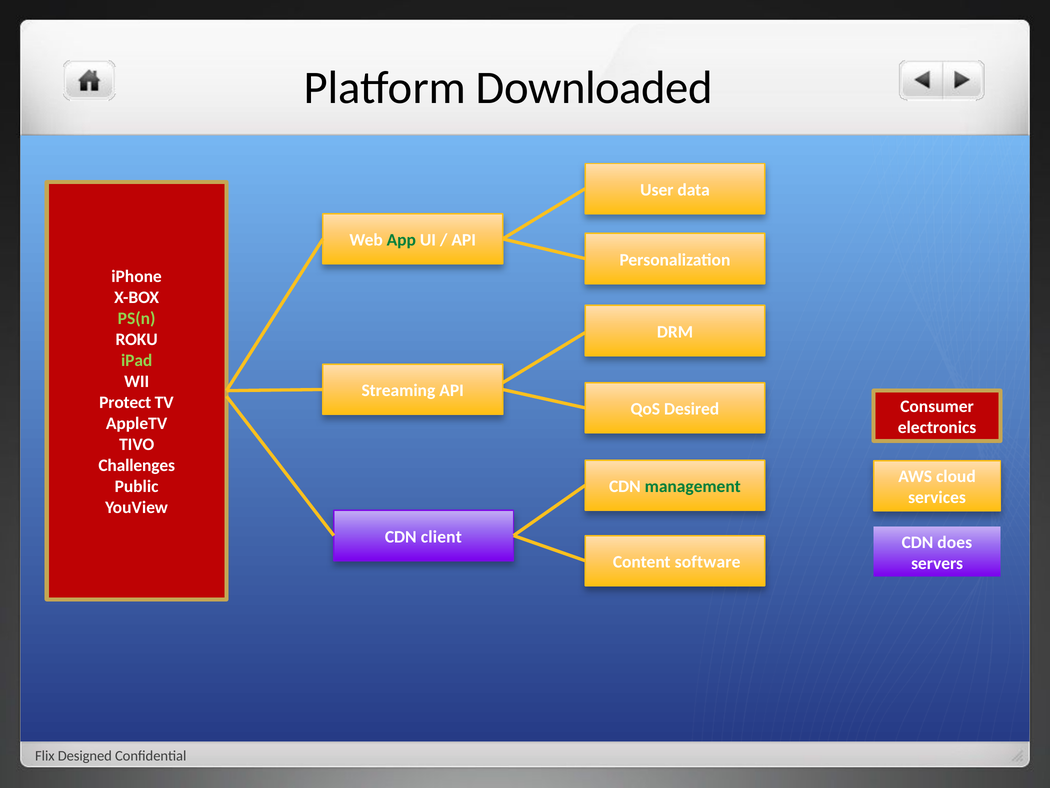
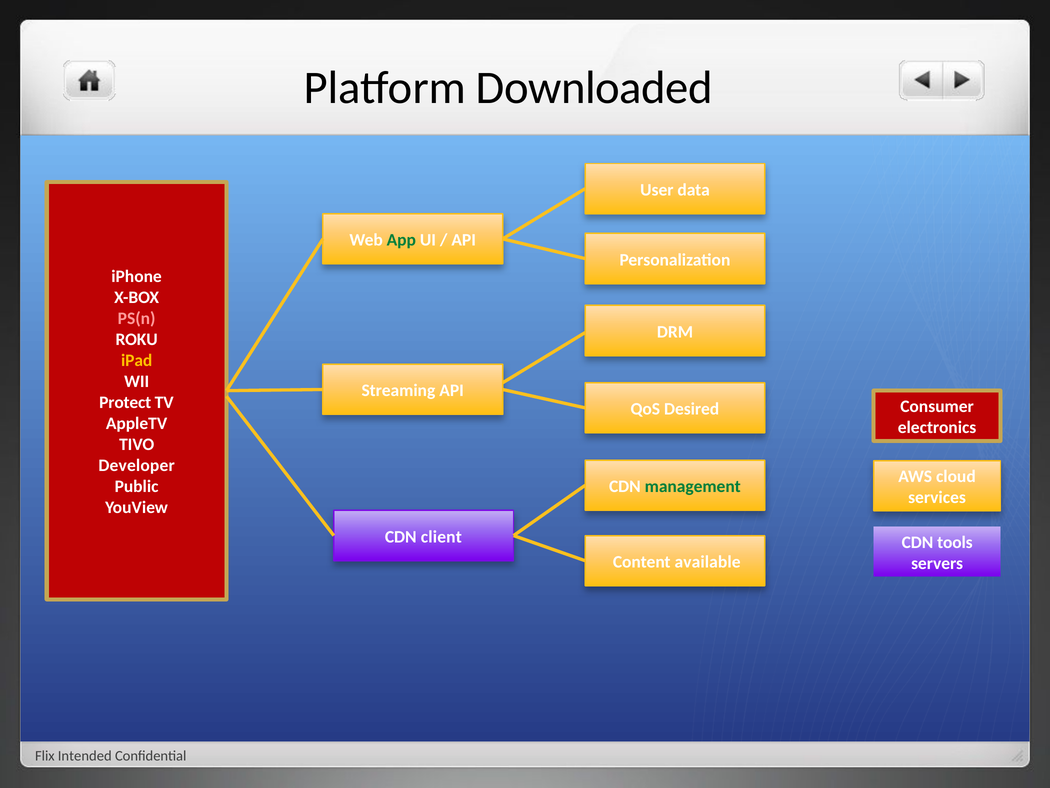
PS(n colour: light green -> pink
iPad colour: light green -> yellow
Challenges: Challenges -> Developer
does: does -> tools
software: software -> available
Designed: Designed -> Intended
